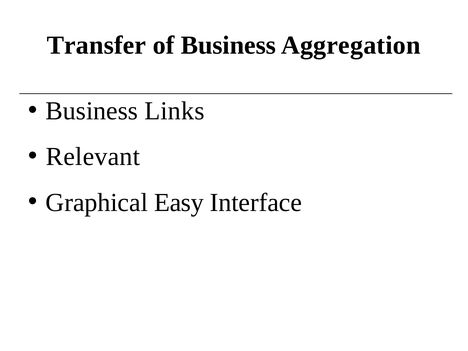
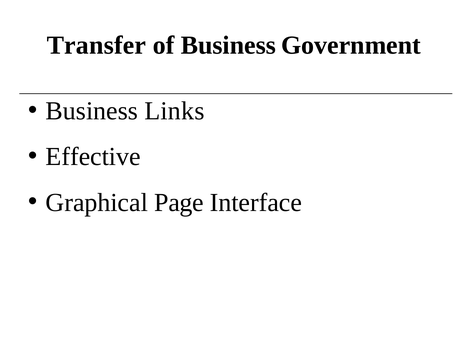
Aggregation: Aggregation -> Government
Relevant: Relevant -> Effective
Easy: Easy -> Page
